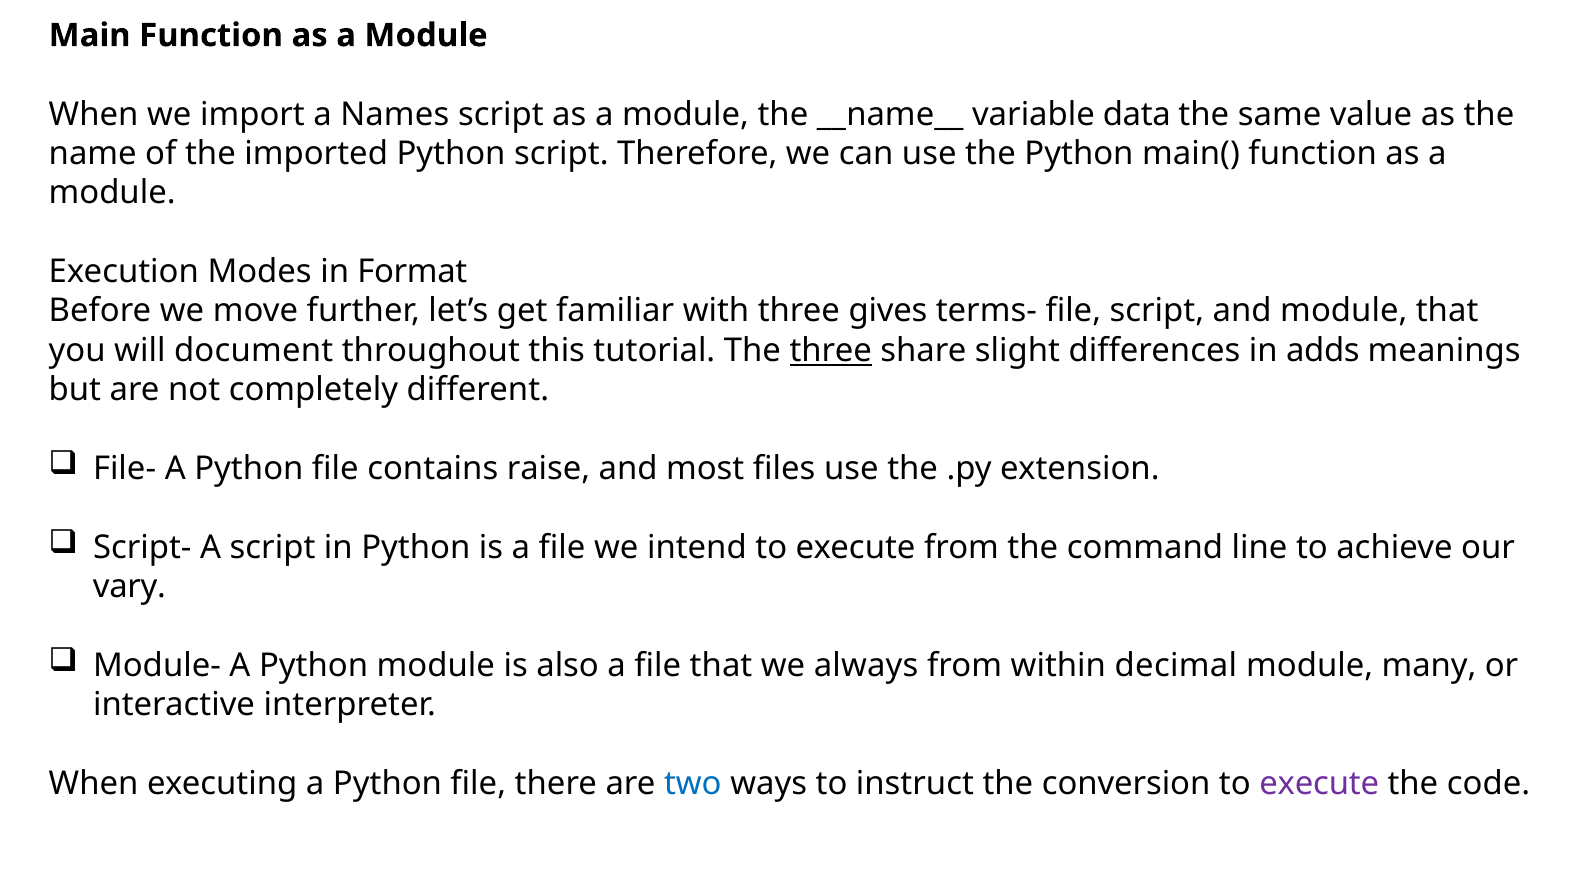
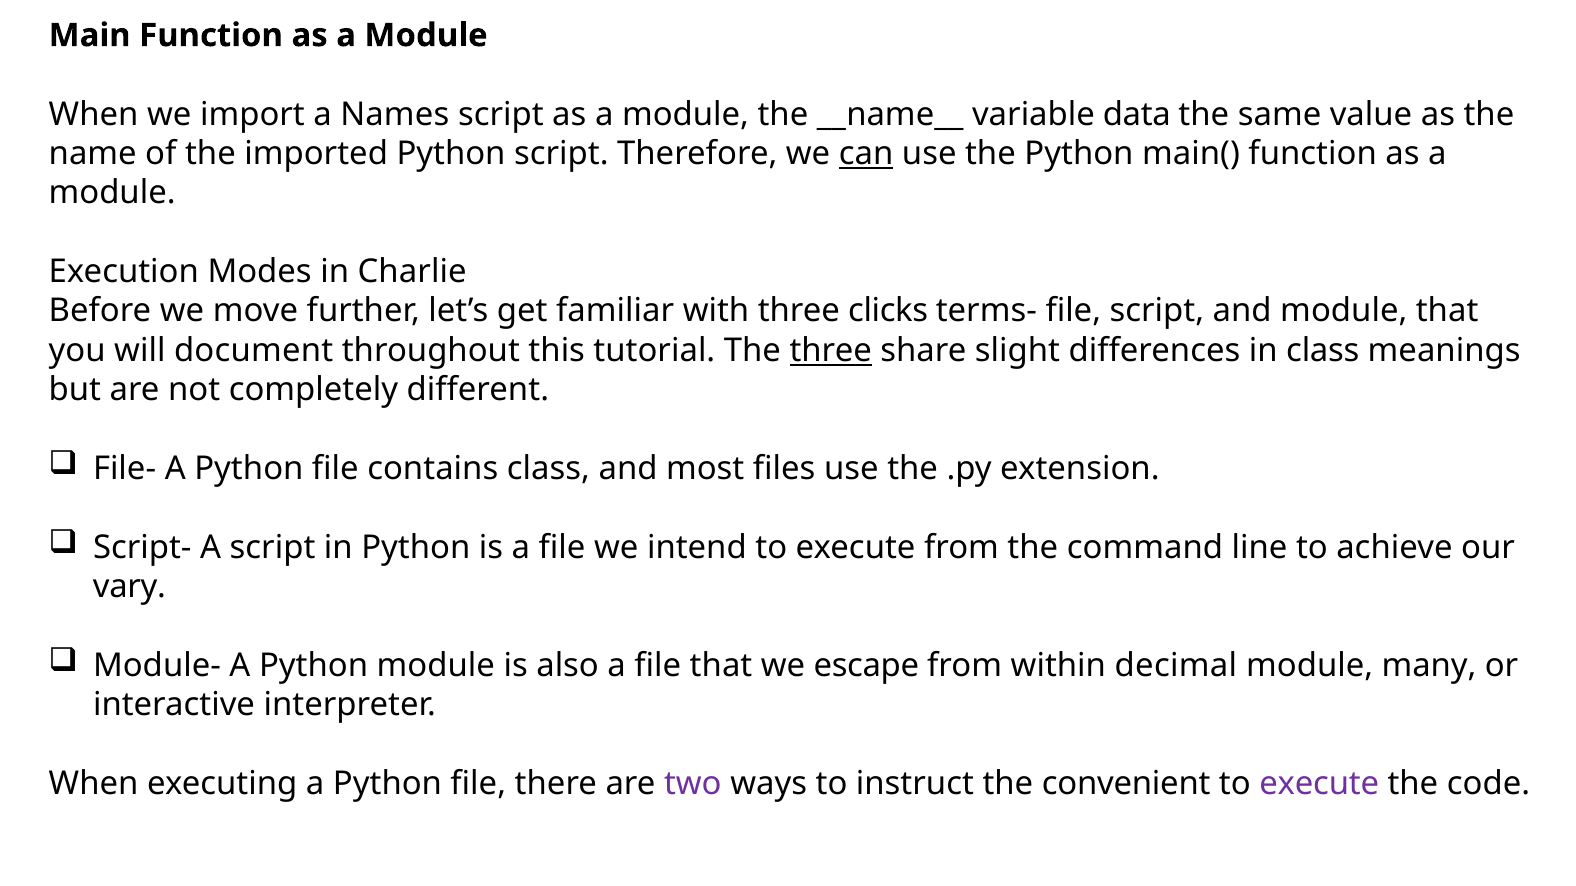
can underline: none -> present
Format: Format -> Charlie
gives: gives -> clicks
in adds: adds -> class
contains raise: raise -> class
always: always -> escape
two colour: blue -> purple
conversion: conversion -> convenient
